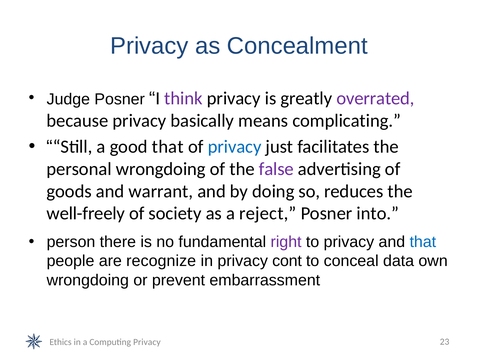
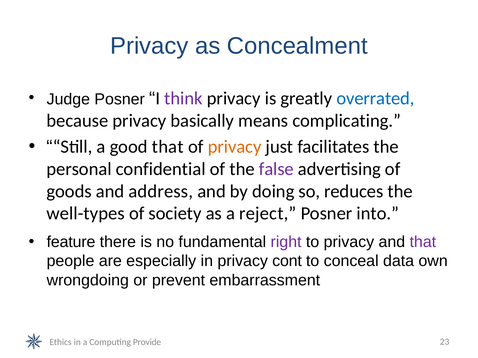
overrated colour: purple -> blue
privacy at (235, 147) colour: blue -> orange
personal wrongdoing: wrongdoing -> confidential
warrant: warrant -> address
well-freely: well-freely -> well-types
person: person -> feature
that at (423, 242) colour: blue -> purple
recognize: recognize -> especially
Computing Privacy: Privacy -> Provide
